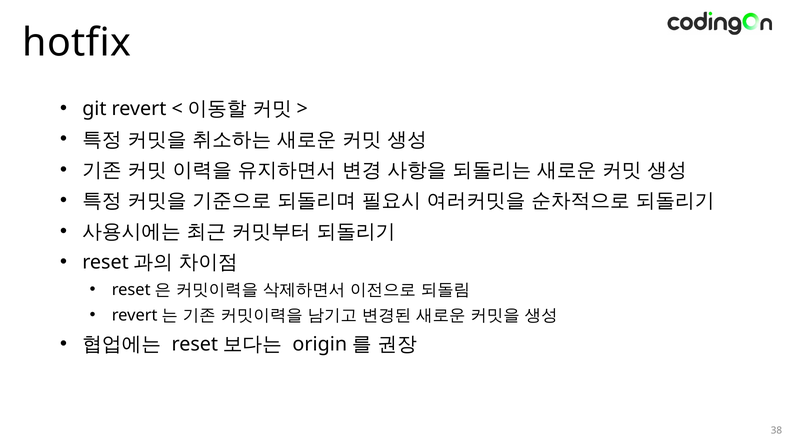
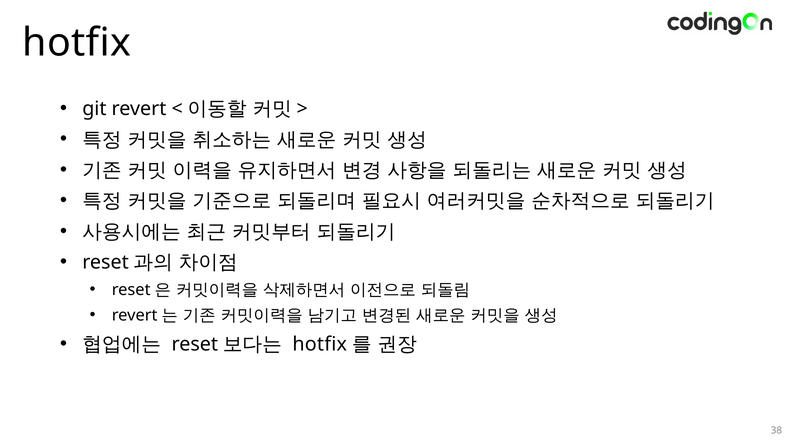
origin at (320, 344): origin -> hotfix
